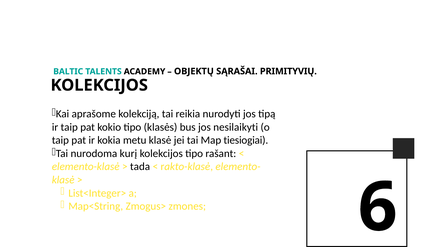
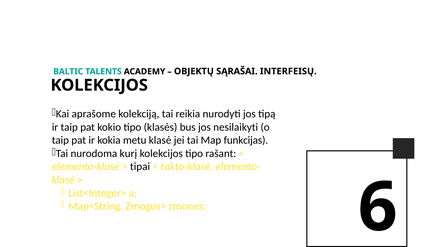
PRIMITYVIŲ: PRIMITYVIŲ -> INTERFEISŲ
tiesiogiai: tiesiogiai -> funkcijas
tada: tada -> tipai
